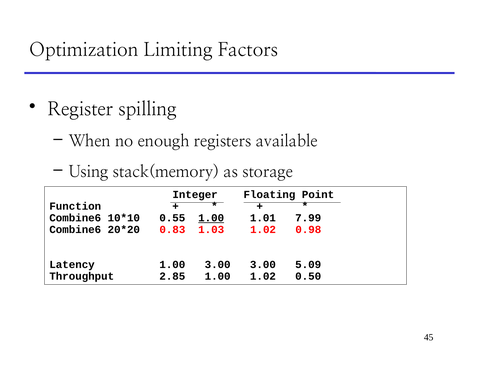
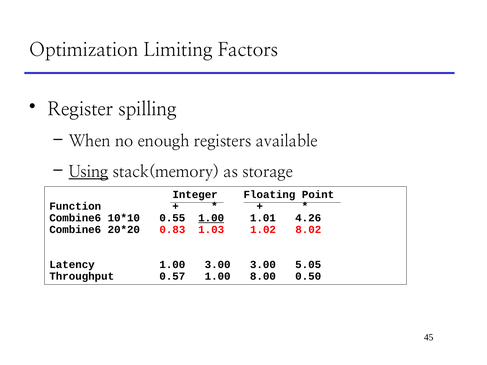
Using underline: none -> present
7.99: 7.99 -> 4.26
0.98: 0.98 -> 8.02
5.09: 5.09 -> 5.05
2.85: 2.85 -> 0.57
1.00 1.02: 1.02 -> 8.00
